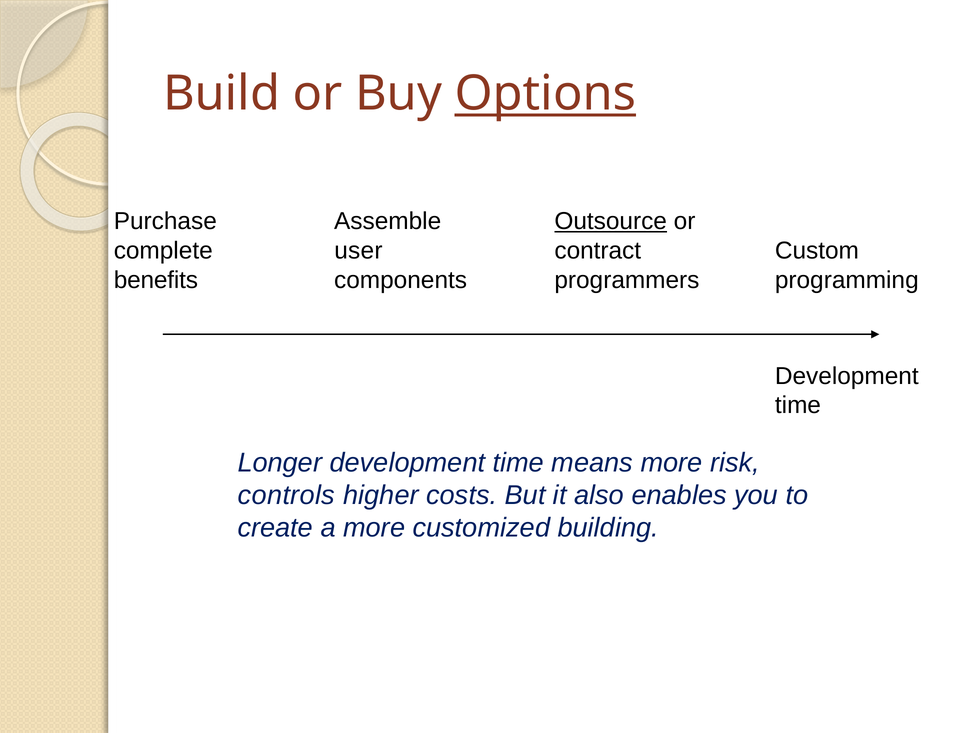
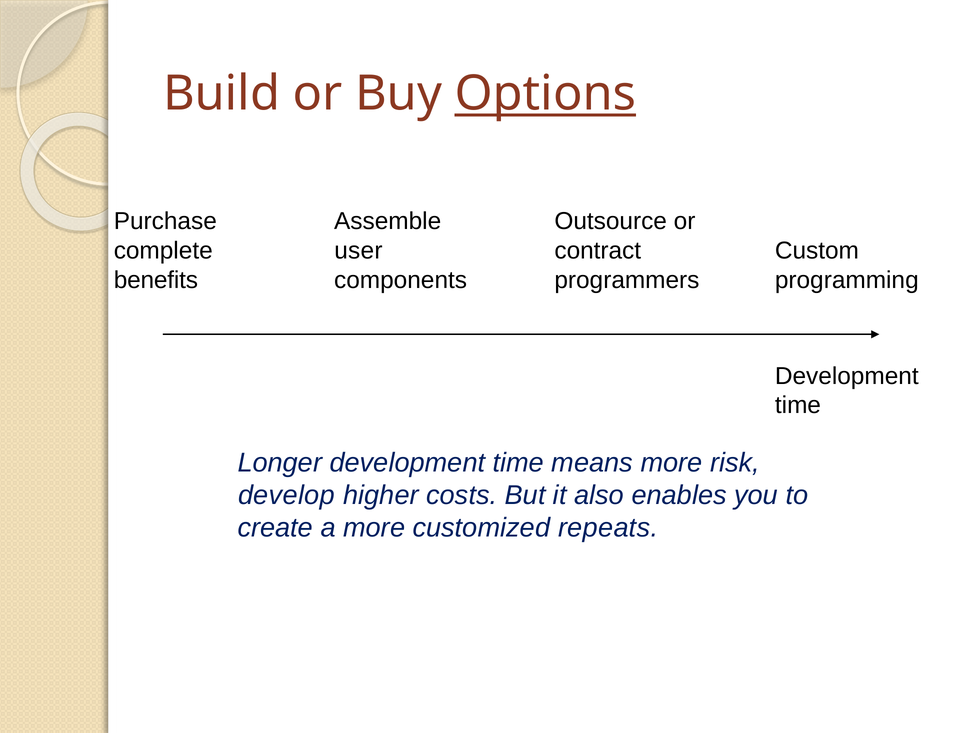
Outsource underline: present -> none
controls: controls -> develop
building: building -> repeats
